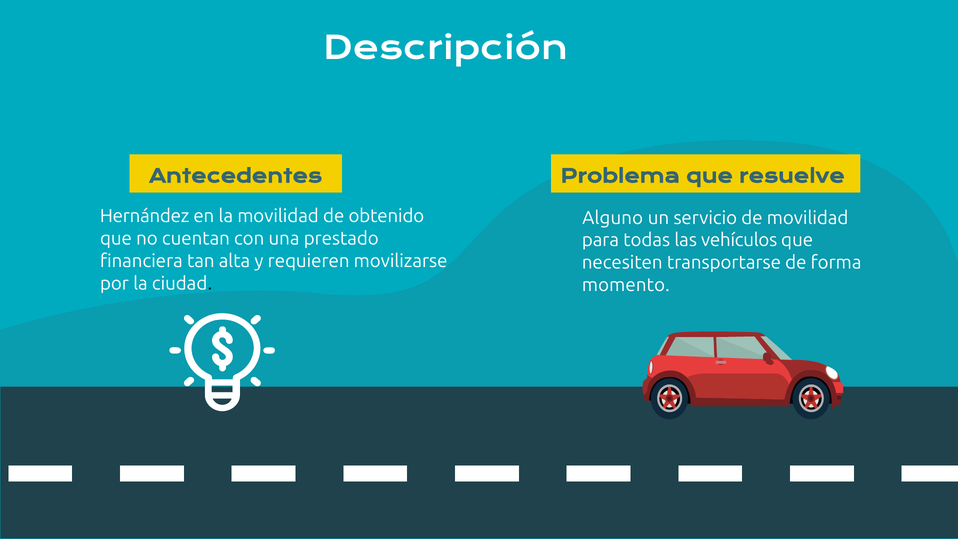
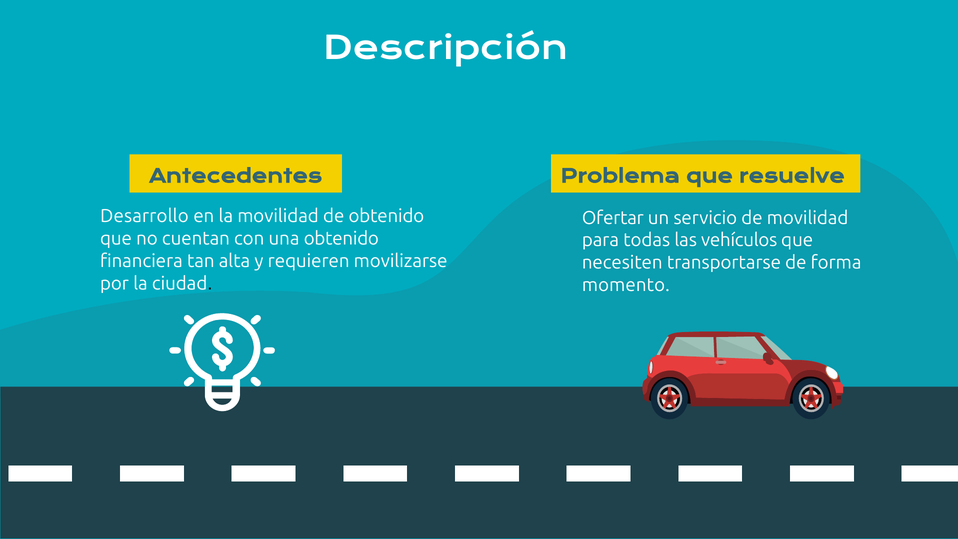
Hernández: Hernández -> Desarrollo
Alguno: Alguno -> Ofertar
una prestado: prestado -> obtenido
